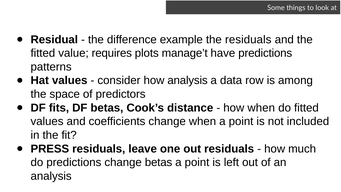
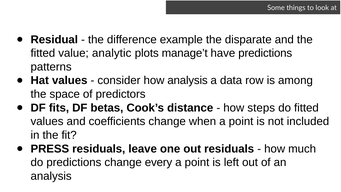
the residuals: residuals -> disparate
requires: requires -> analytic
how when: when -> steps
change betas: betas -> every
